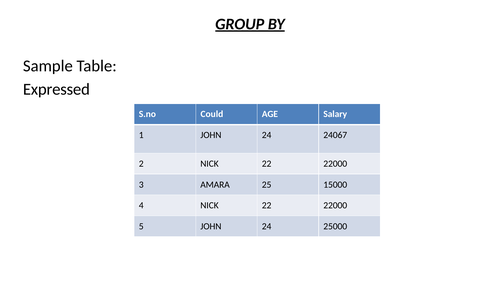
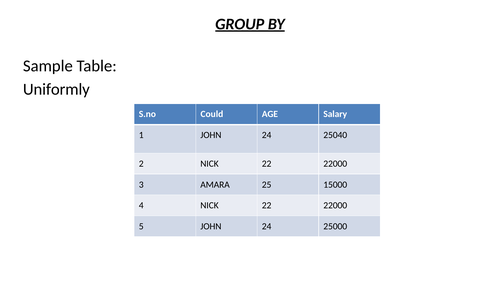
Expressed: Expressed -> Uniformly
24067: 24067 -> 25040
